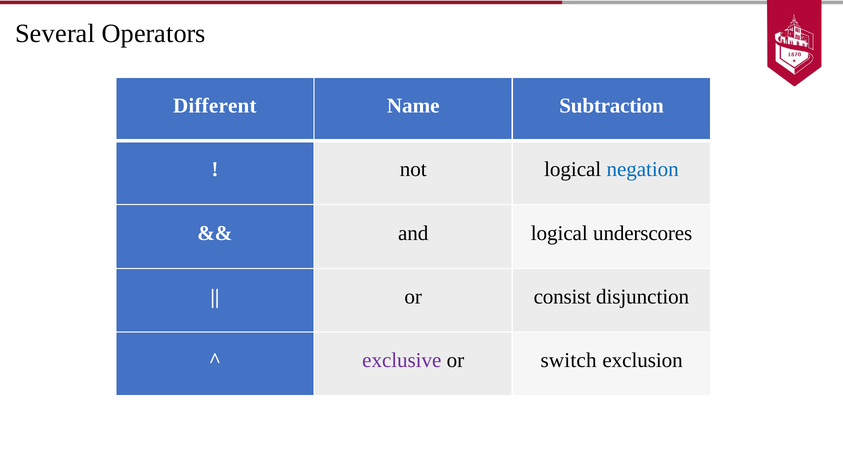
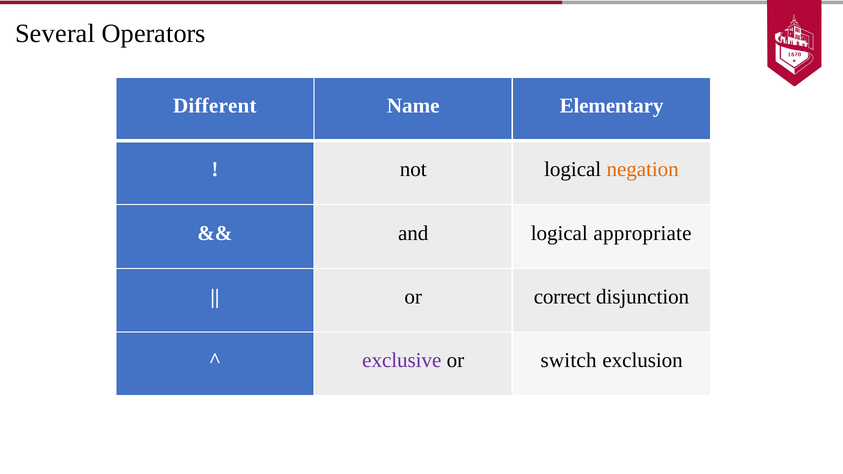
Subtraction: Subtraction -> Elementary
negation colour: blue -> orange
underscores: underscores -> appropriate
consist: consist -> correct
